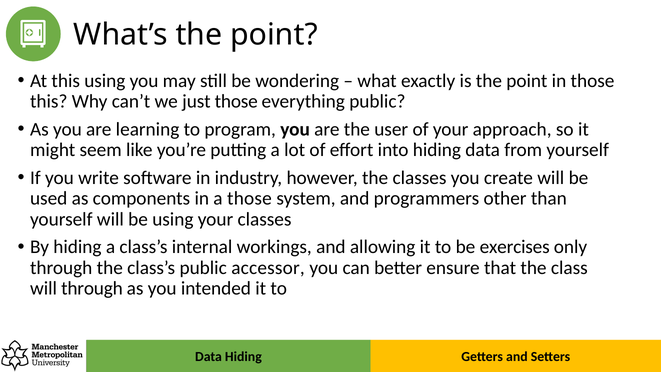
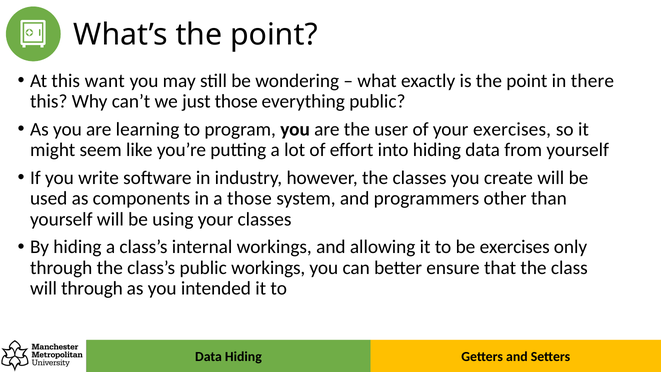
this using: using -> want
in those: those -> there
your approach: approach -> exercises
public accessor: accessor -> workings
